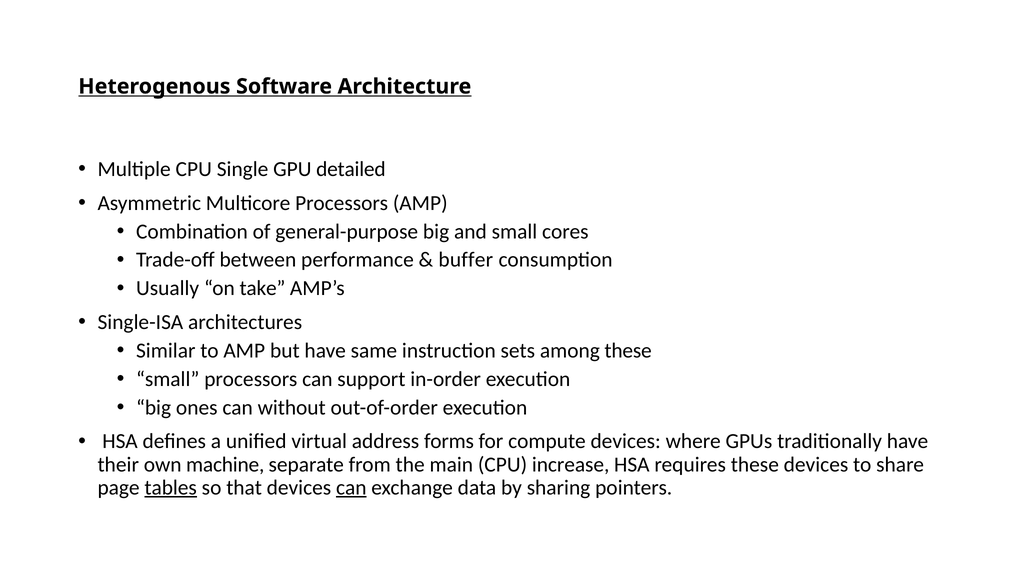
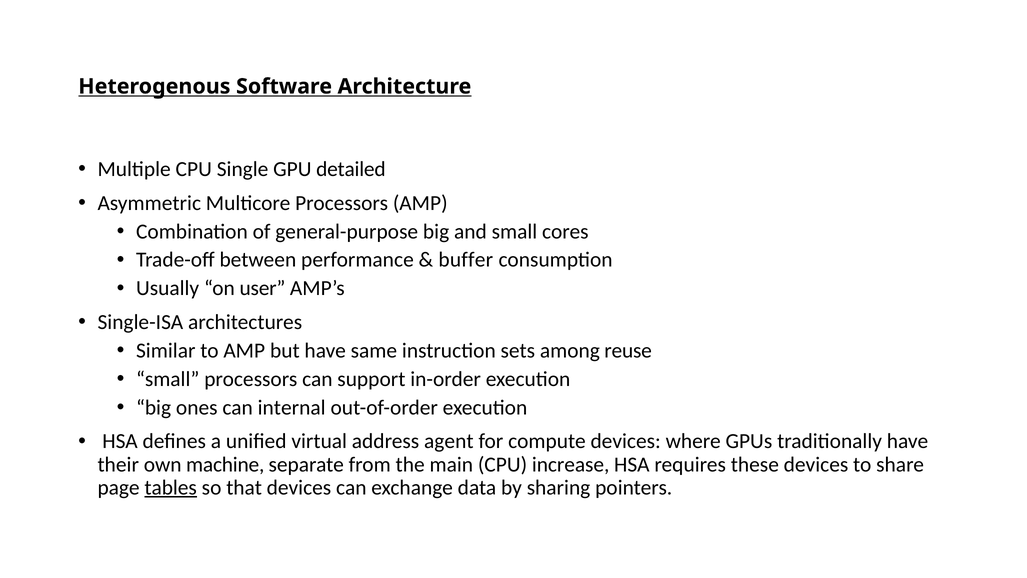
take: take -> user
among these: these -> reuse
without: without -> internal
forms: forms -> agent
can at (351, 487) underline: present -> none
